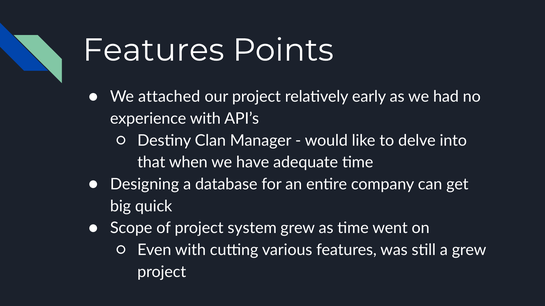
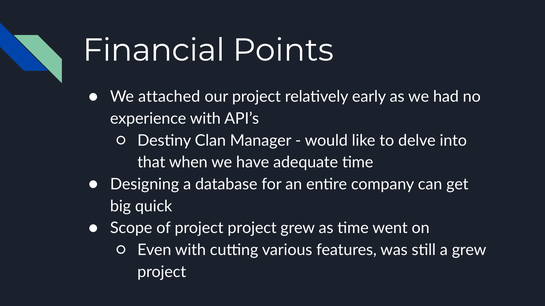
Features at (153, 50): Features -> Financial
project system: system -> project
